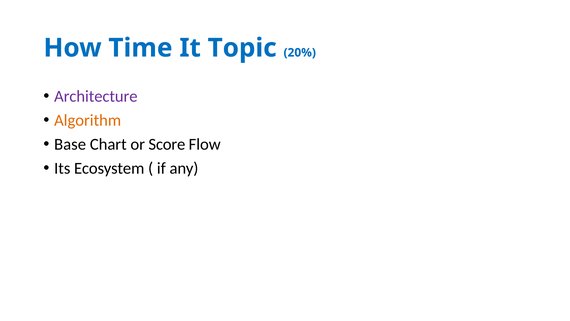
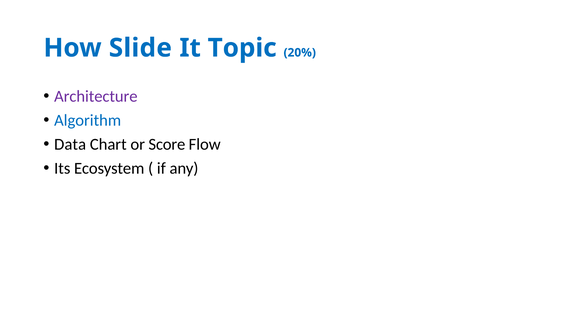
Time: Time -> Slide
Algorithm colour: orange -> blue
Base: Base -> Data
